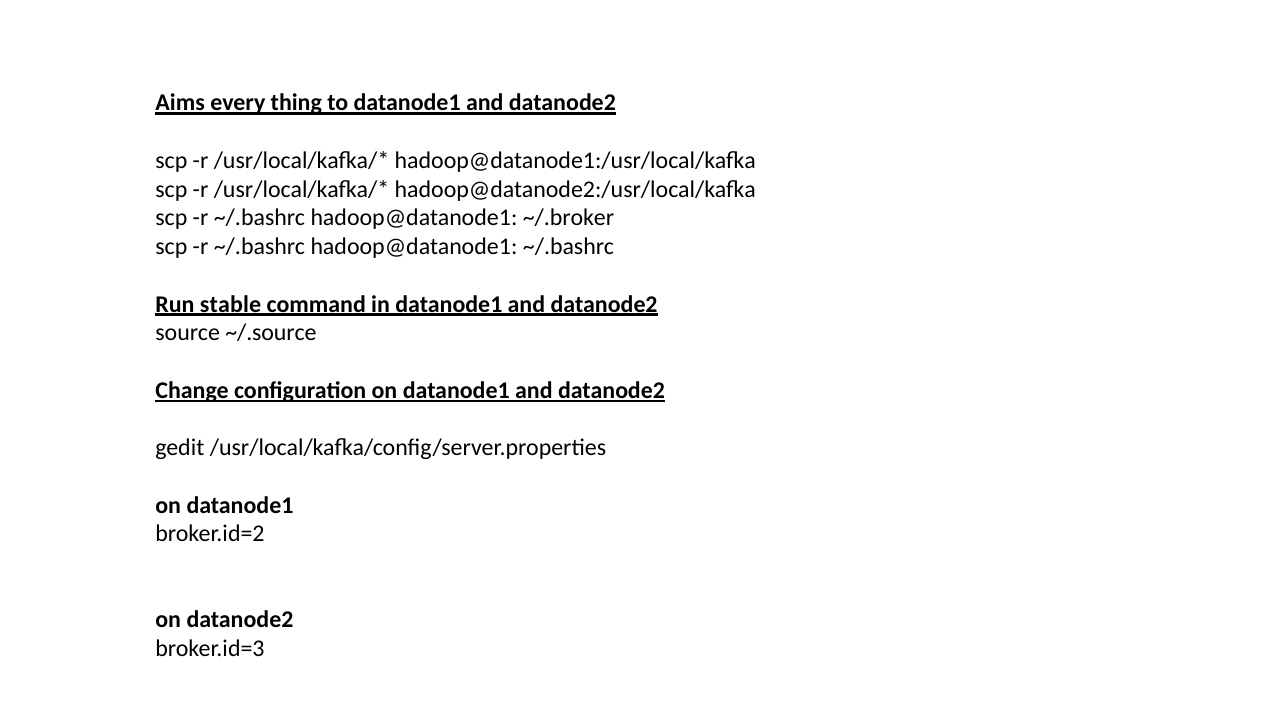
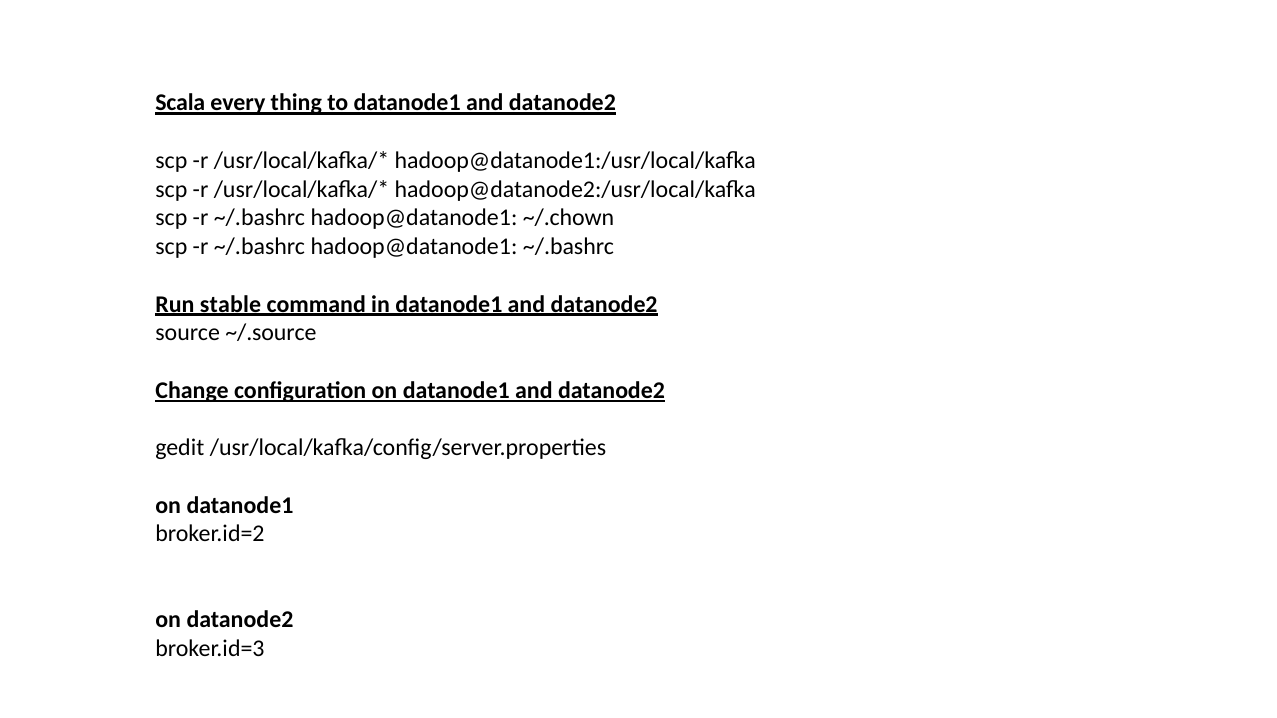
Aims: Aims -> Scala
~/.broker: ~/.broker -> ~/.chown
